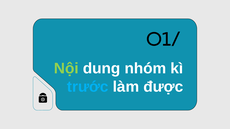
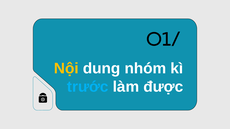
Nội colour: light green -> yellow
